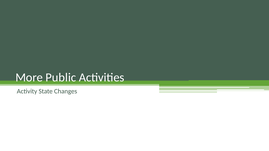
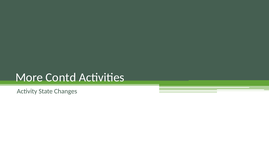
Public: Public -> Contd
